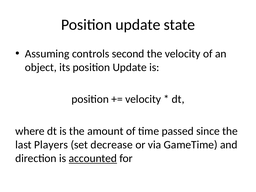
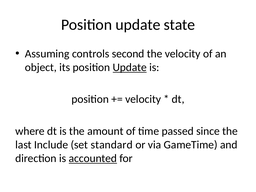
Update at (130, 67) underline: none -> present
Players: Players -> Include
decrease: decrease -> standard
